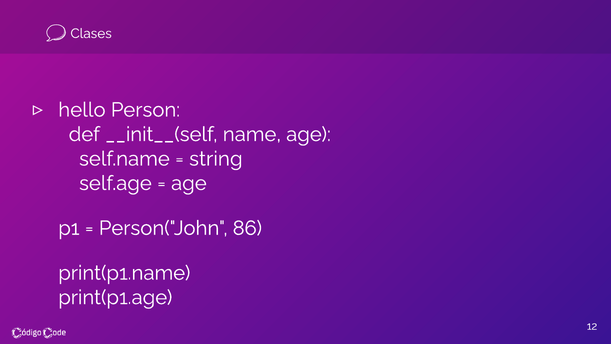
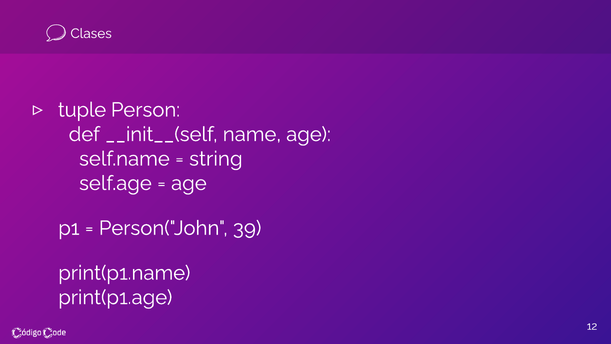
hello: hello -> tuple
86: 86 -> 39
